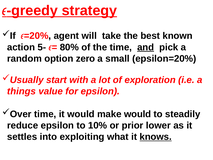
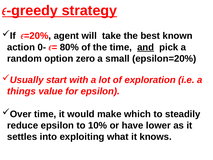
5-: 5- -> 0-
make would: would -> which
prior: prior -> have
knows underline: present -> none
